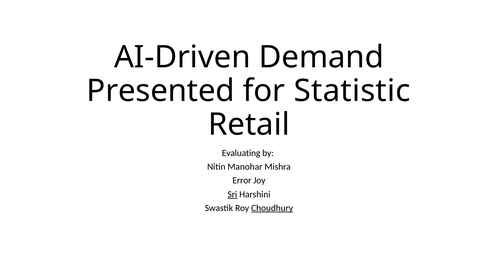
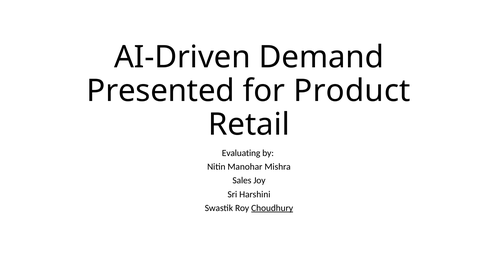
Statistic: Statistic -> Product
Error: Error -> Sales
Sri underline: present -> none
